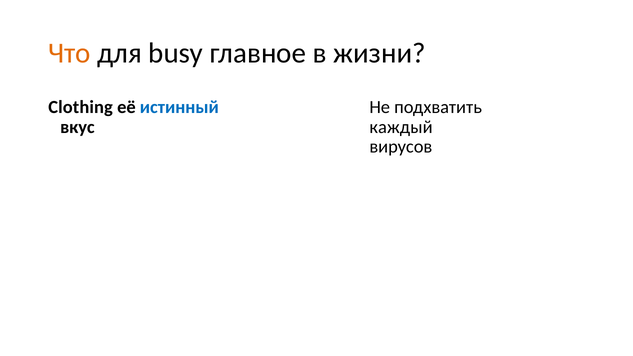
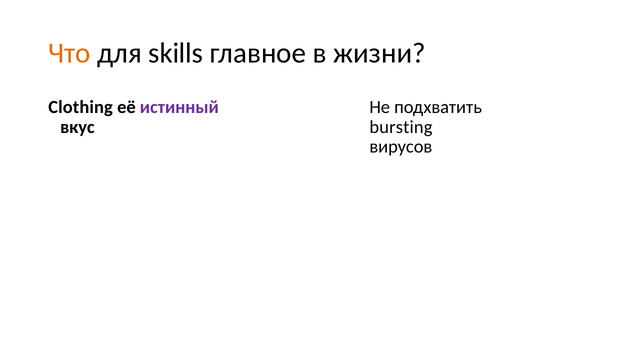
busy: busy -> skills
истинный colour: blue -> purple
каждый: каждый -> bursting
